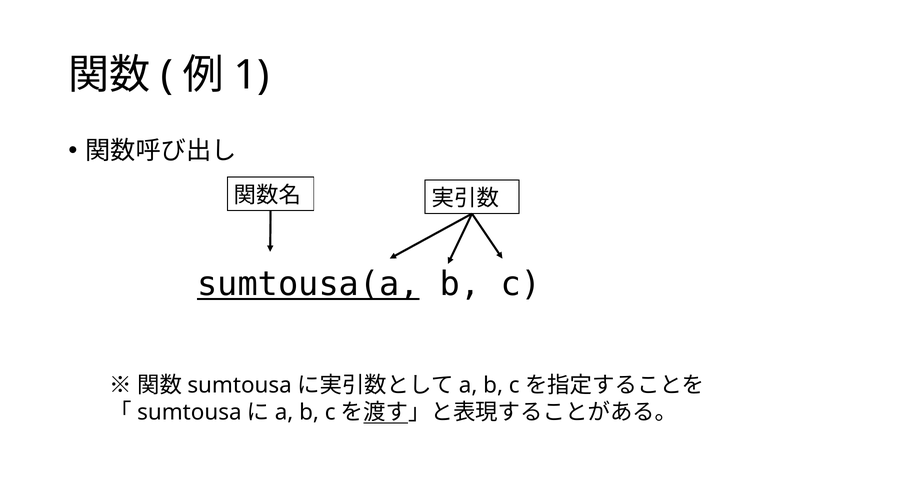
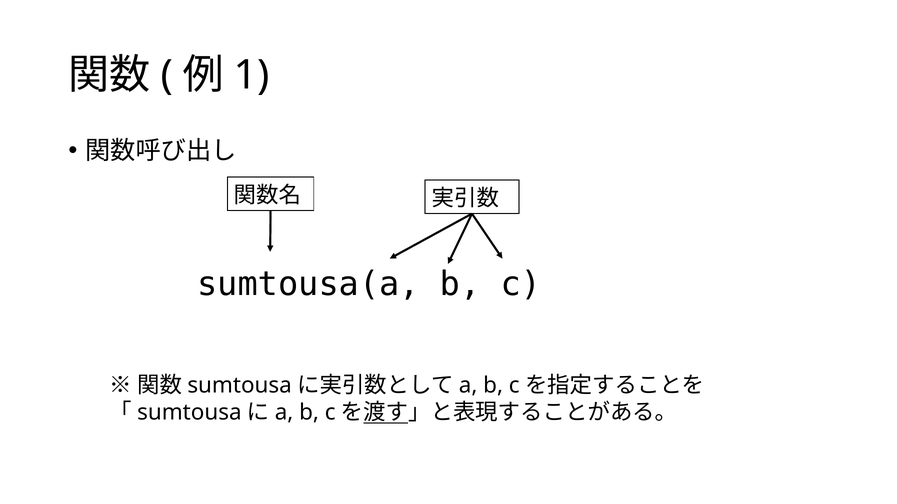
sumtousa(a underline: present -> none
